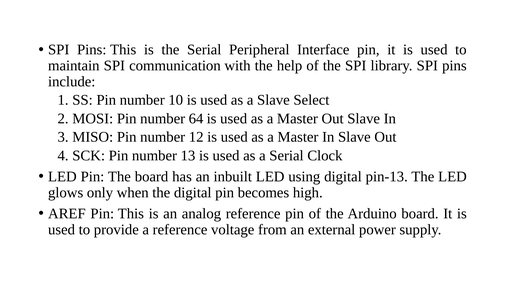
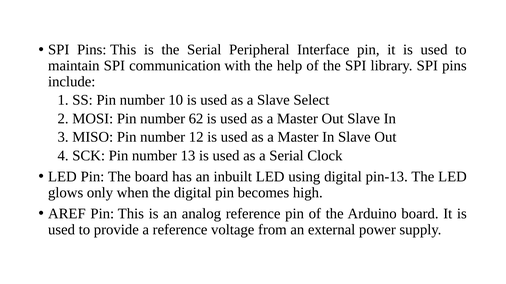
64: 64 -> 62
